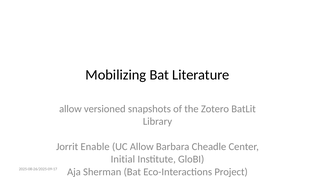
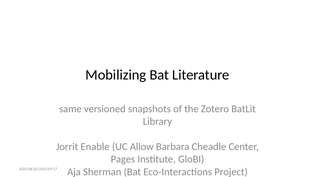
allow at (70, 109): allow -> same
Initial: Initial -> Pages
